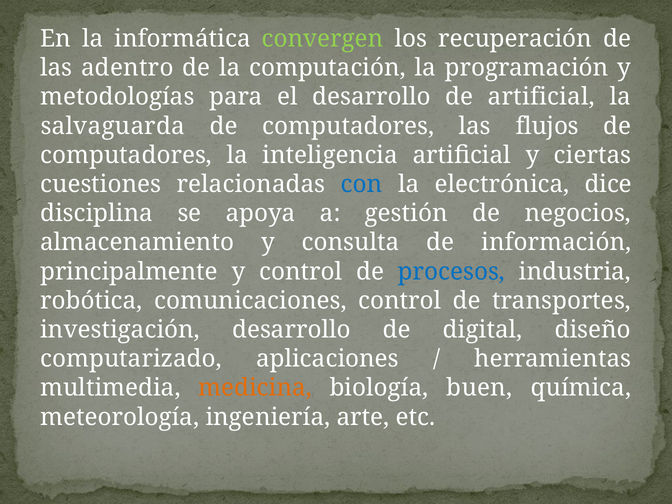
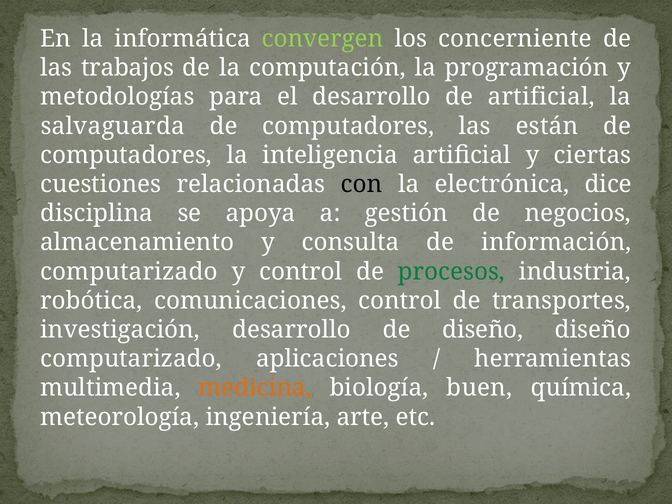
recuperación: recuperación -> concerniente
adentro: adentro -> trabajos
flujos: flujos -> están
con colour: blue -> black
principalmente at (129, 272): principalmente -> computarizado
procesos colour: blue -> green
de digital: digital -> diseño
